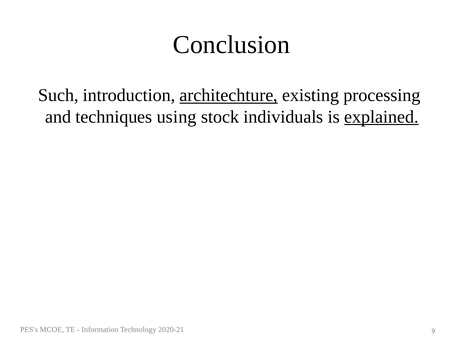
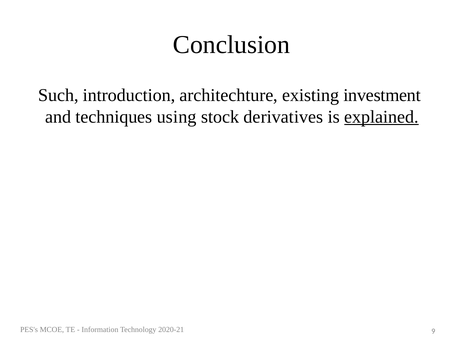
architechture underline: present -> none
processing: processing -> investment
individuals: individuals -> derivatives
